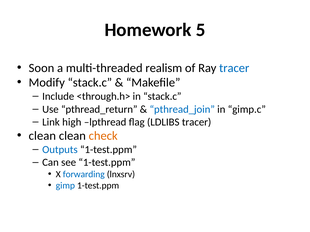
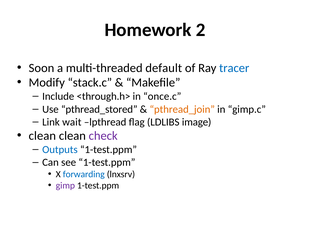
5: 5 -> 2
realism: realism -> default
in stack.c: stack.c -> once.c
pthread_return: pthread_return -> pthread_stored
pthread_join colour: blue -> orange
high: high -> wait
LDLIBS tracer: tracer -> image
check colour: orange -> purple
gimp colour: blue -> purple
